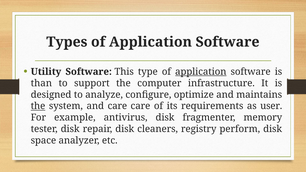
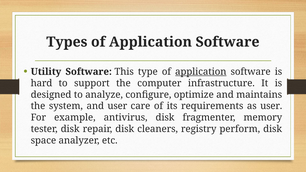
than: than -> hard
the at (38, 106) underline: present -> none
and care: care -> user
